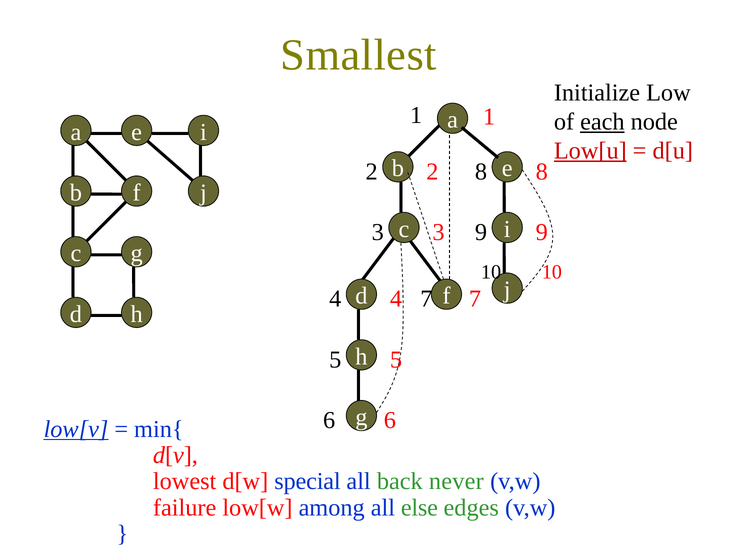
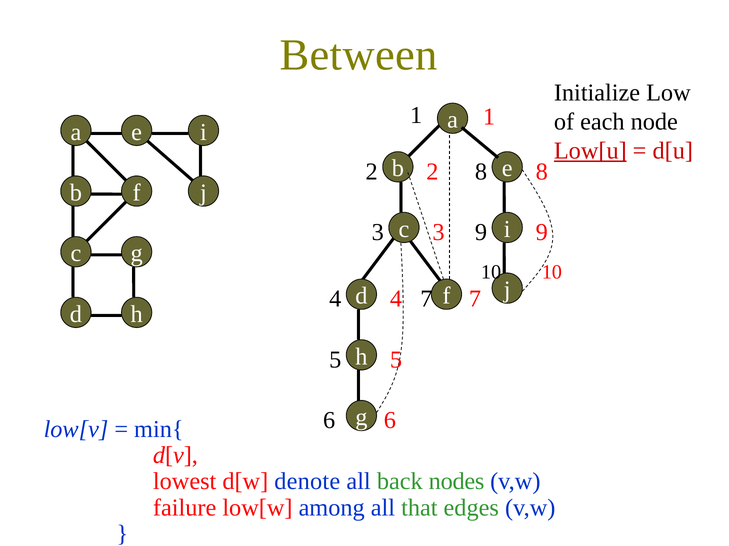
Smallest: Smallest -> Between
each underline: present -> none
low[v underline: present -> none
special: special -> denote
never: never -> nodes
else: else -> that
